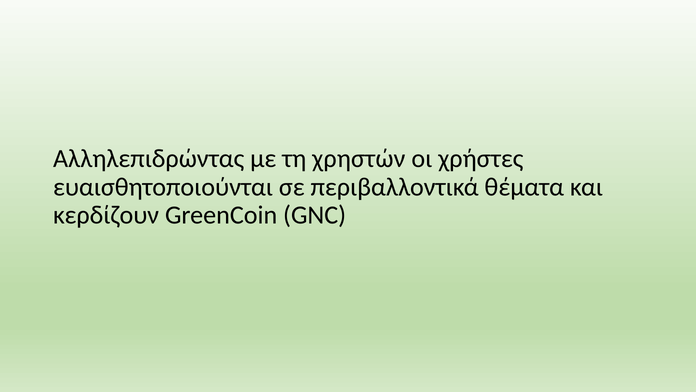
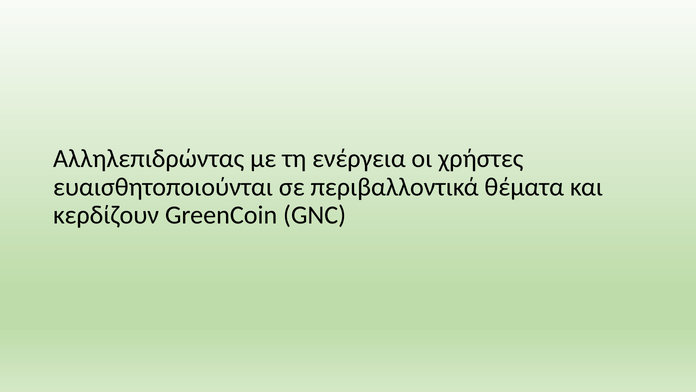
χρηστών: χρηστών -> ενέργεια
